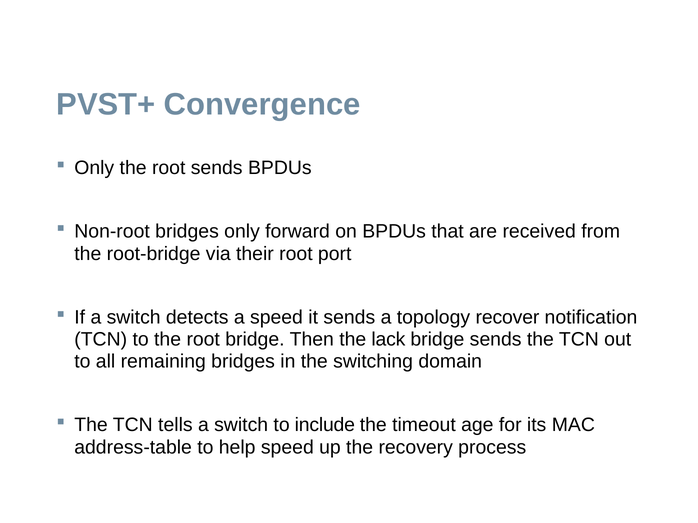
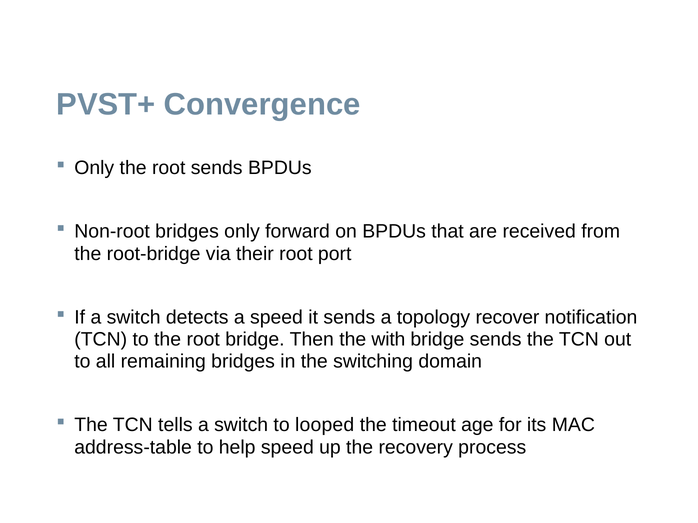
lack: lack -> with
include: include -> looped
